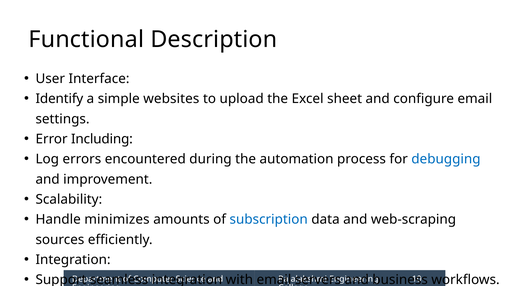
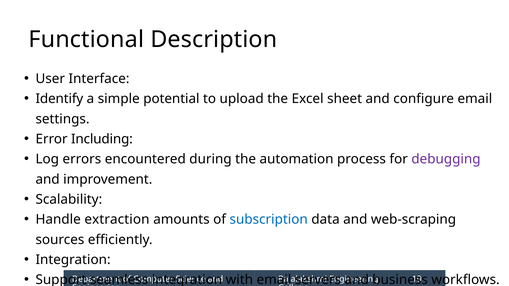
websites: websites -> potential
debugging colour: blue -> purple
minimizes: minimizes -> extraction
